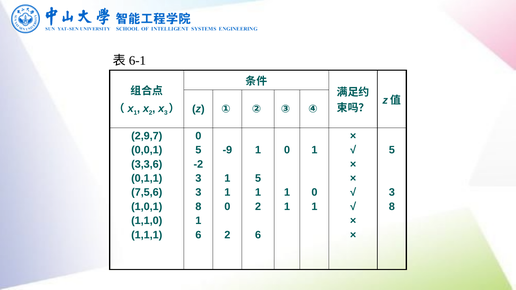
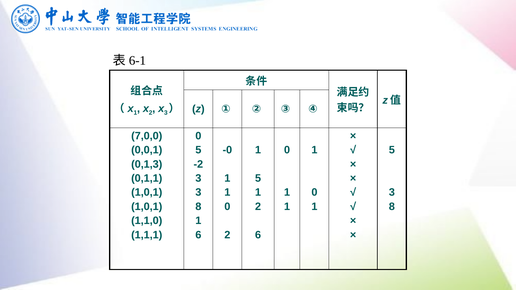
2,9,7: 2,9,7 -> 7,0,0
-9: -9 -> -0
3,3,6: 3,3,6 -> 0,1,3
7,5,6 at (147, 193): 7,5,6 -> 1,0,1
